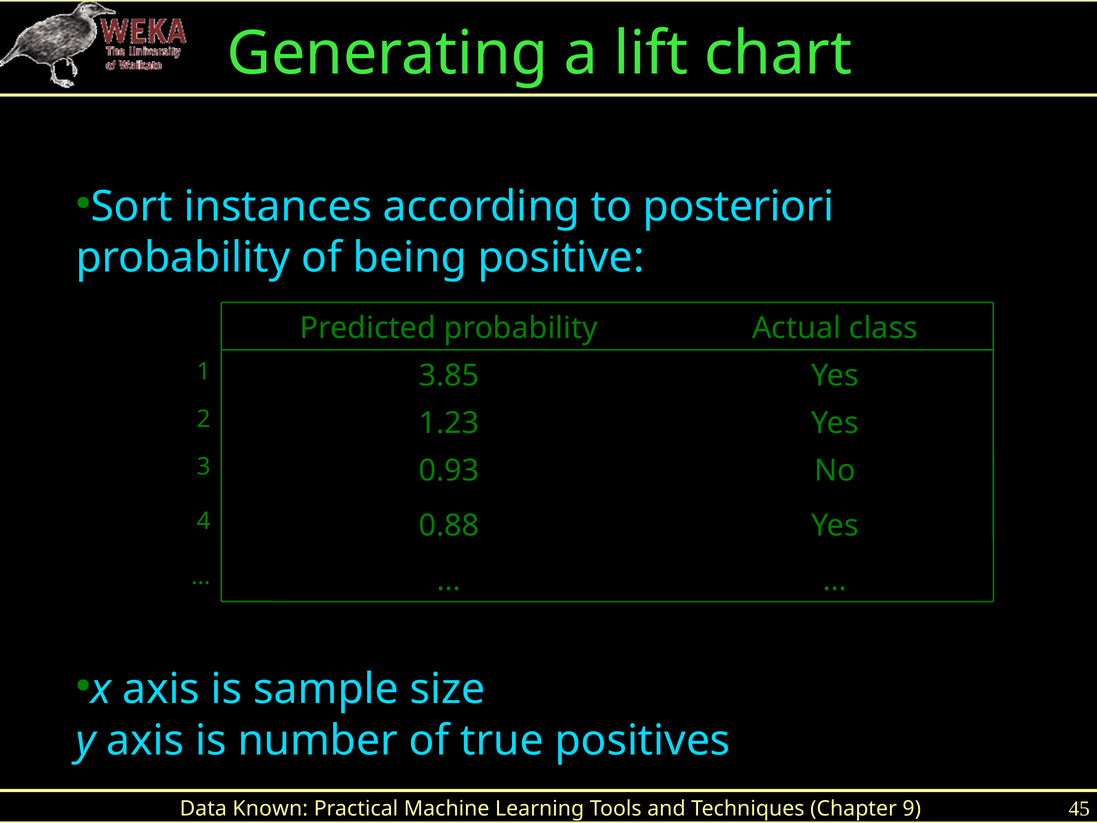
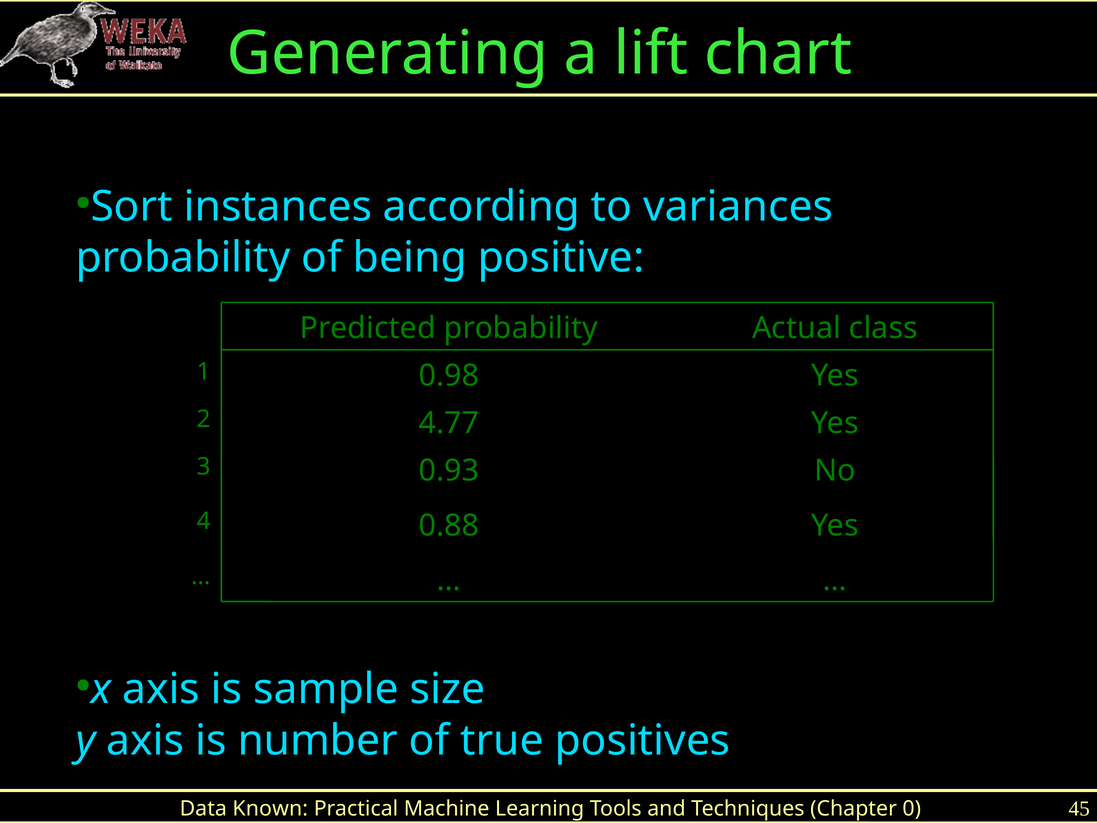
posteriori: posteriori -> variances
3.85: 3.85 -> 0.98
1.23: 1.23 -> 4.77
9: 9 -> 0
